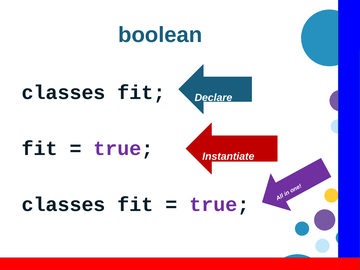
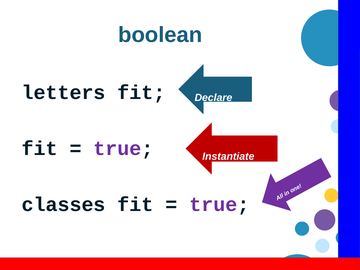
classes at (64, 93): classes -> letters
